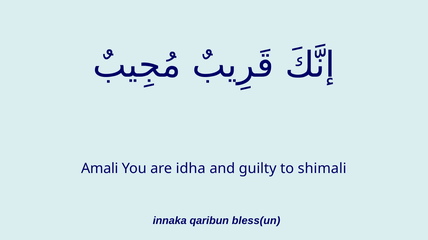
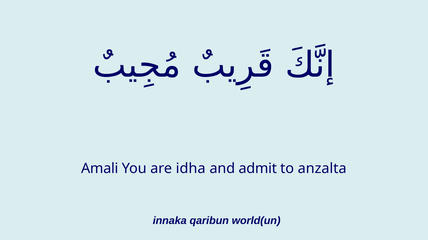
guilty: guilty -> admit
shimali: shimali -> anzalta
bless(un: bless(un -> world(un
